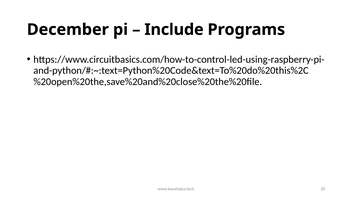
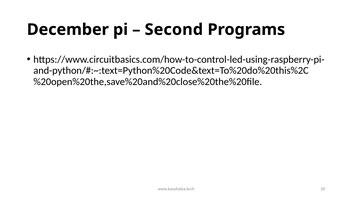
Include: Include -> Second
